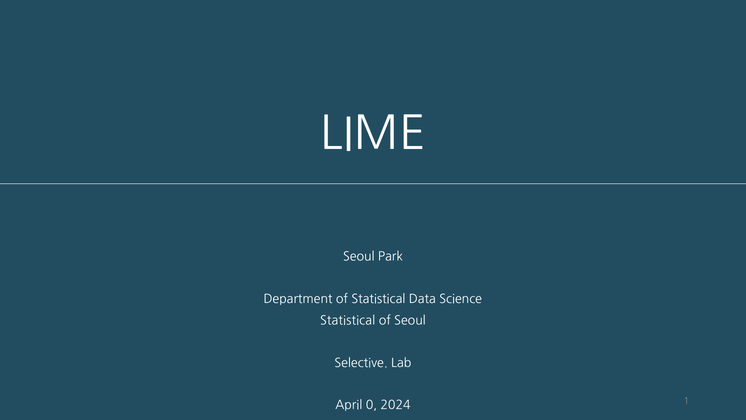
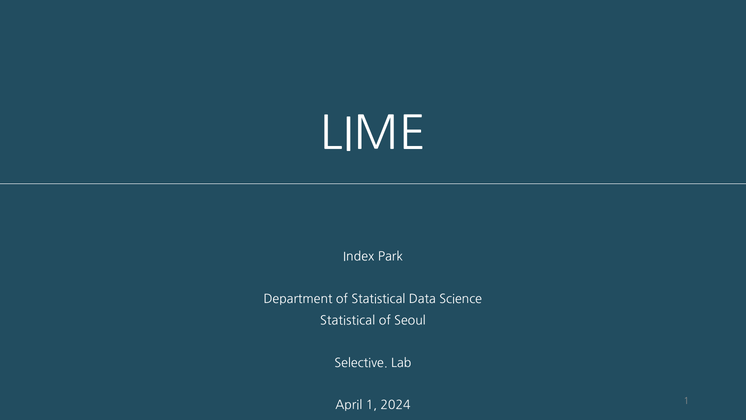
Seoul at (359, 257): Seoul -> Index
April 0: 0 -> 1
